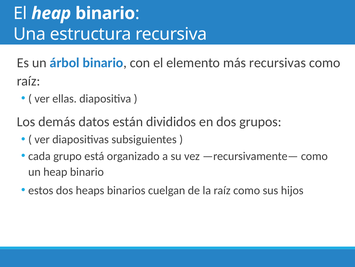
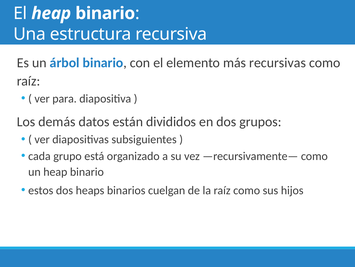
ellas: ellas -> para
